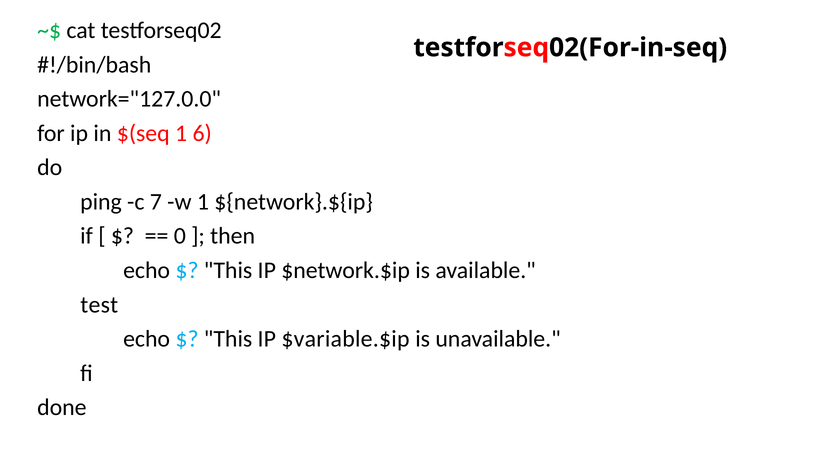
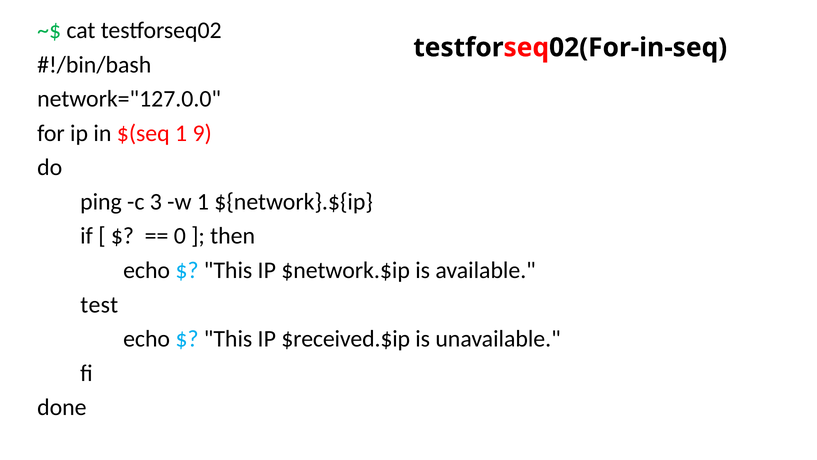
6: 6 -> 9
7: 7 -> 3
$variable.$ip: $variable.$ip -> $received.$ip
